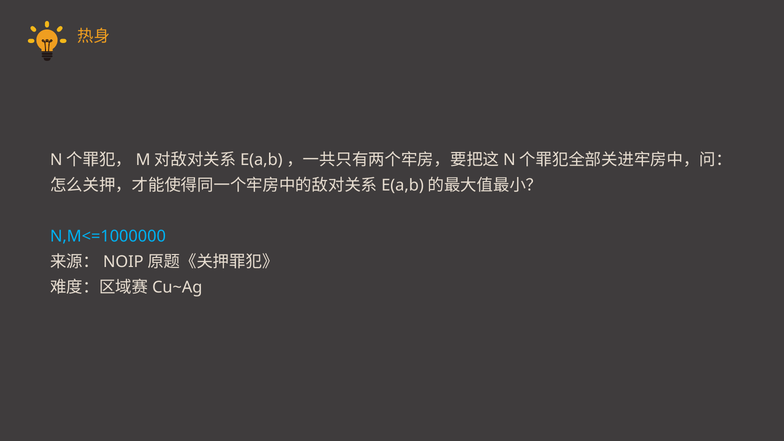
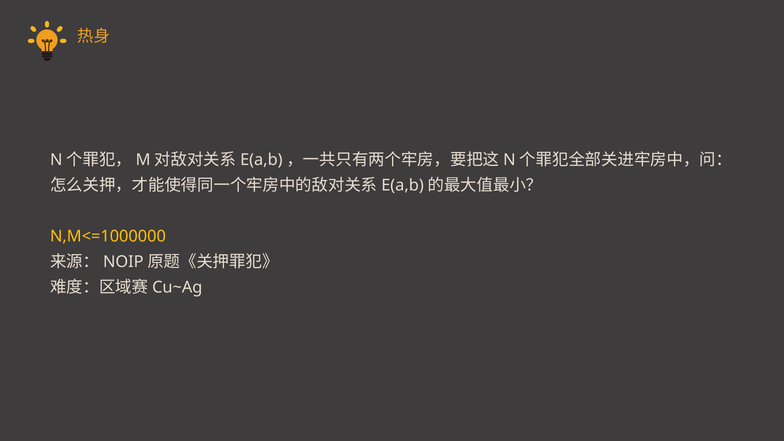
N,M<=1000000 colour: light blue -> yellow
